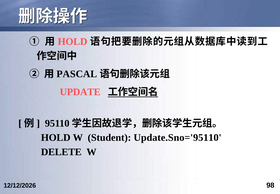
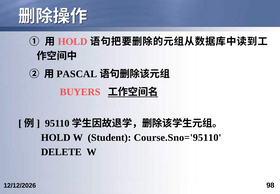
UPDATE: UPDATE -> BUYERS
Update.Sno='95110: Update.Sno='95110 -> Course.Sno='95110
